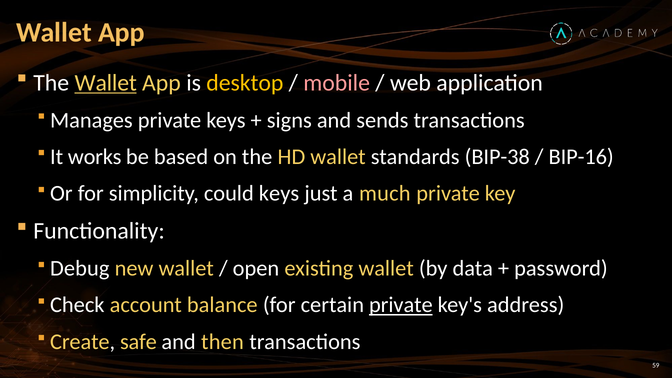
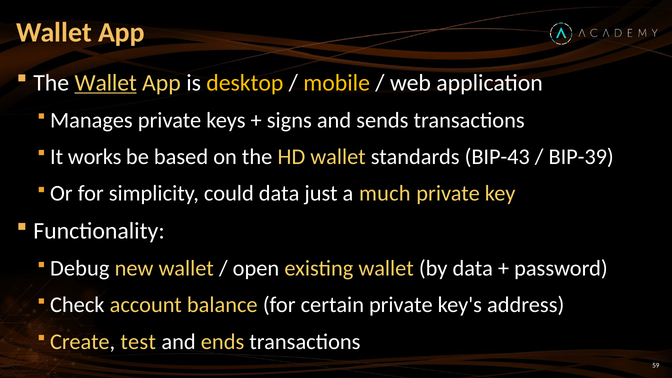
mobile colour: pink -> yellow
BIP-38: BIP-38 -> BIP-43
BIP-16: BIP-16 -> BIP-39
could keys: keys -> data
private at (401, 305) underline: present -> none
safe: safe -> test
then: then -> ends
